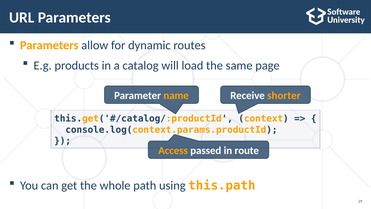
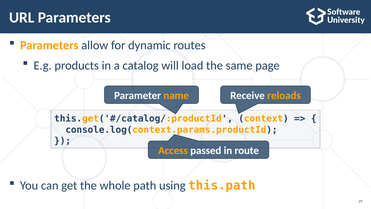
shorter: shorter -> reloads
